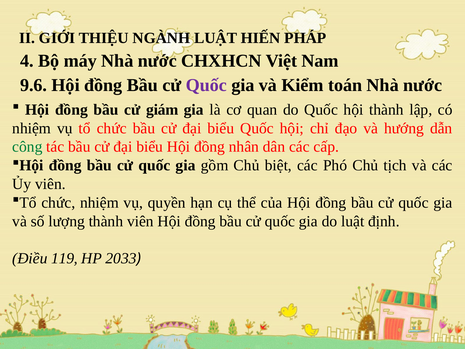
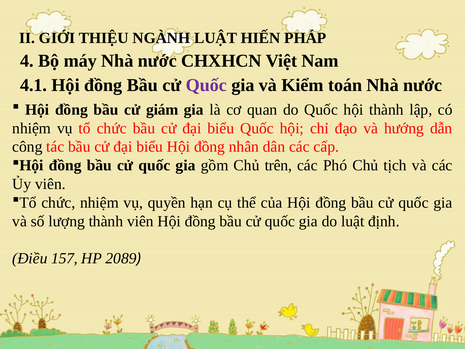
9.6: 9.6 -> 4.1
công colour: green -> black
biệt: biệt -> trên
119: 119 -> 157
2033: 2033 -> 2089
